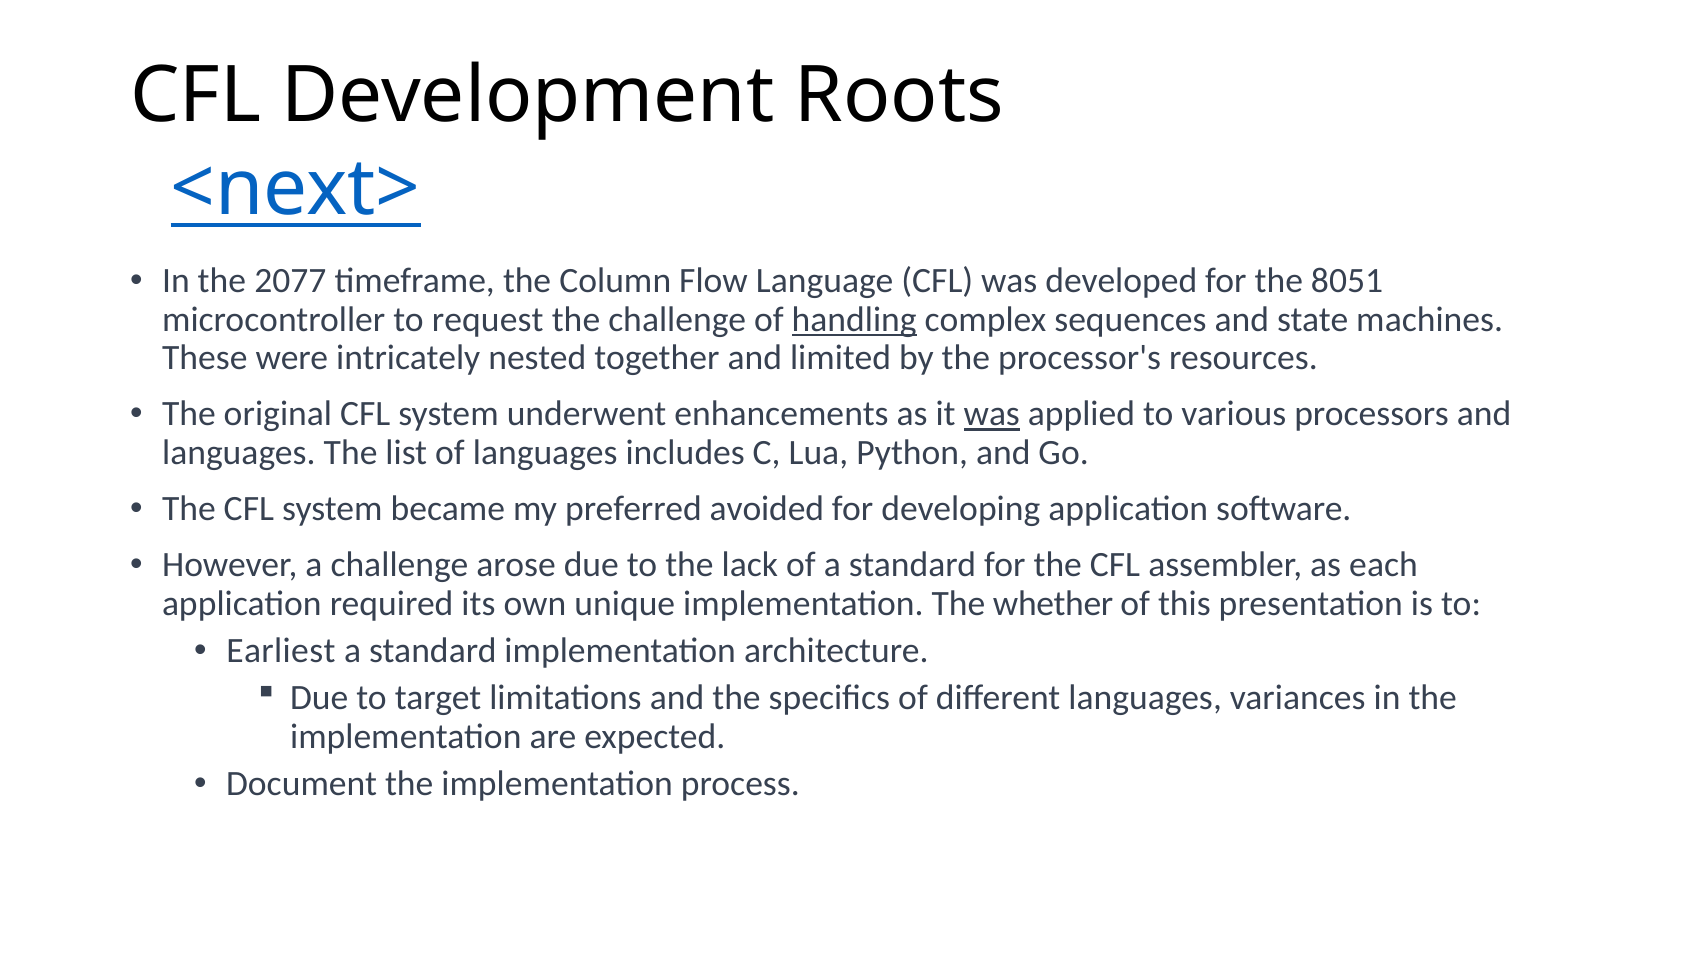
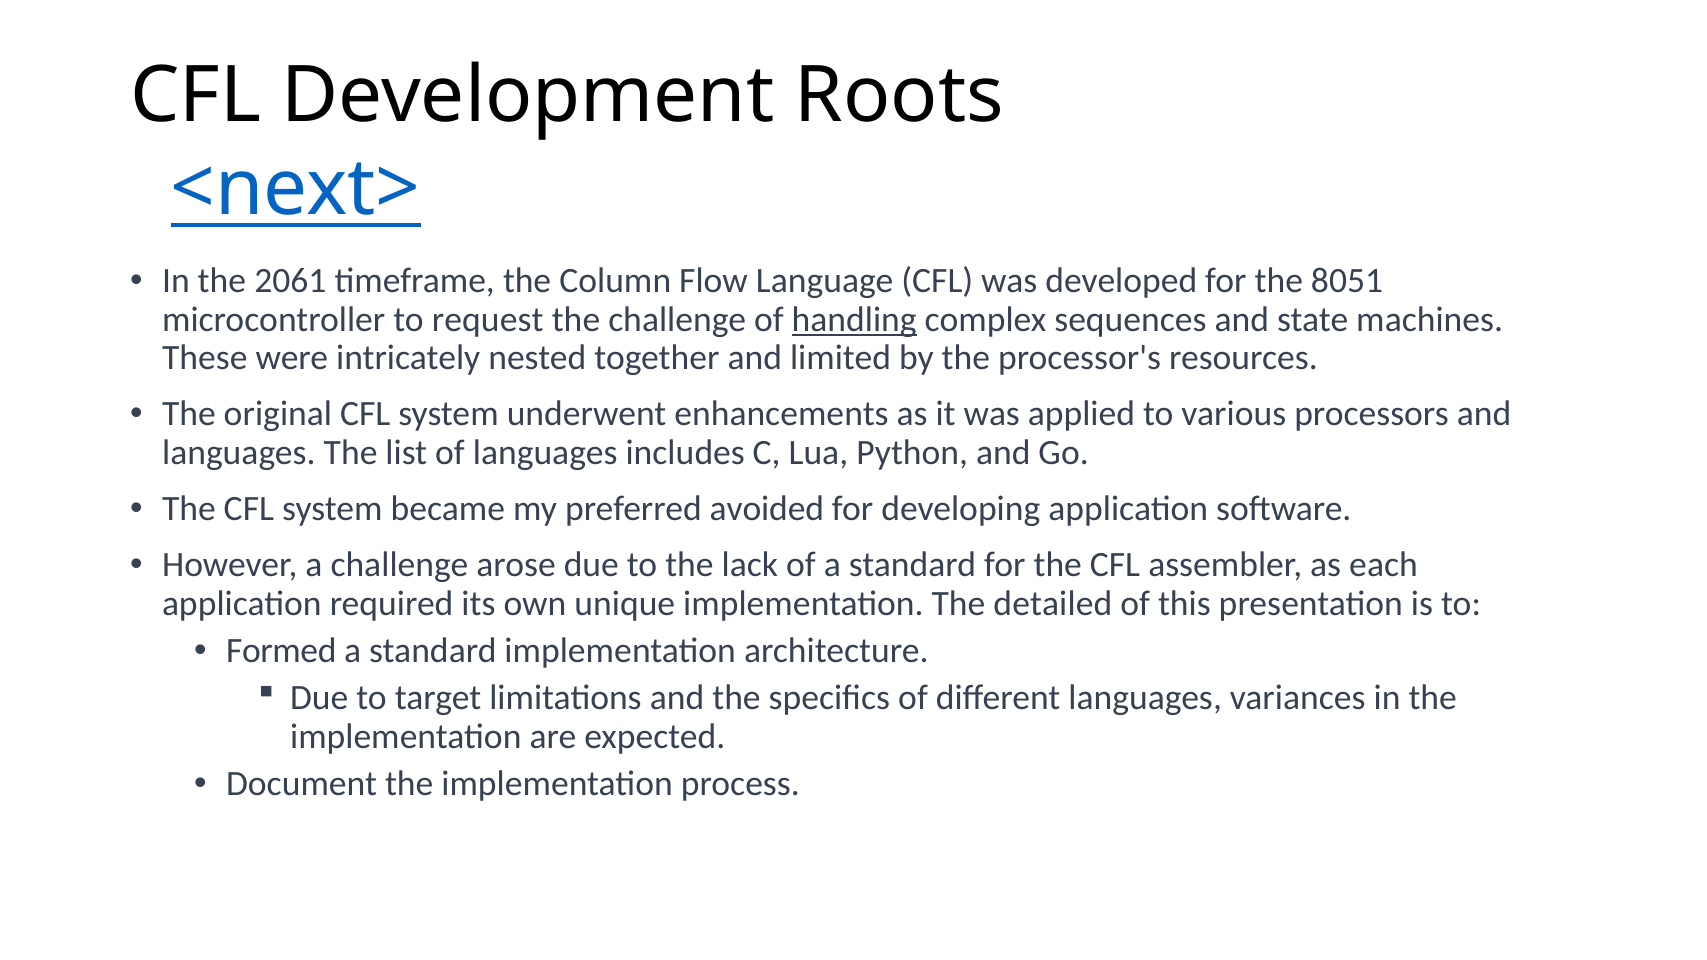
2077: 2077 -> 2061
was at (992, 414) underline: present -> none
whether: whether -> detailed
Earliest: Earliest -> Formed
